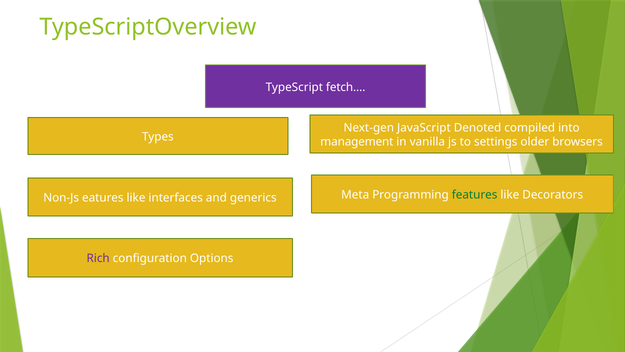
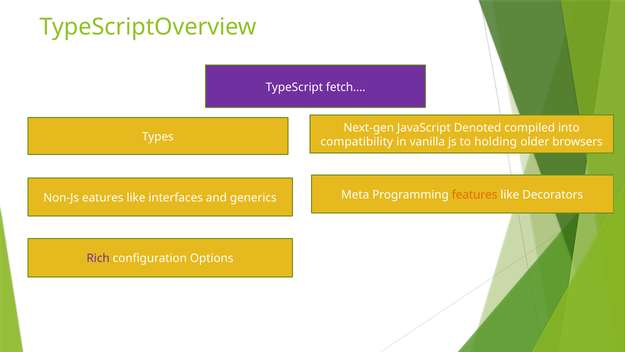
management: management -> compatibility
settings: settings -> holding
features colour: green -> orange
